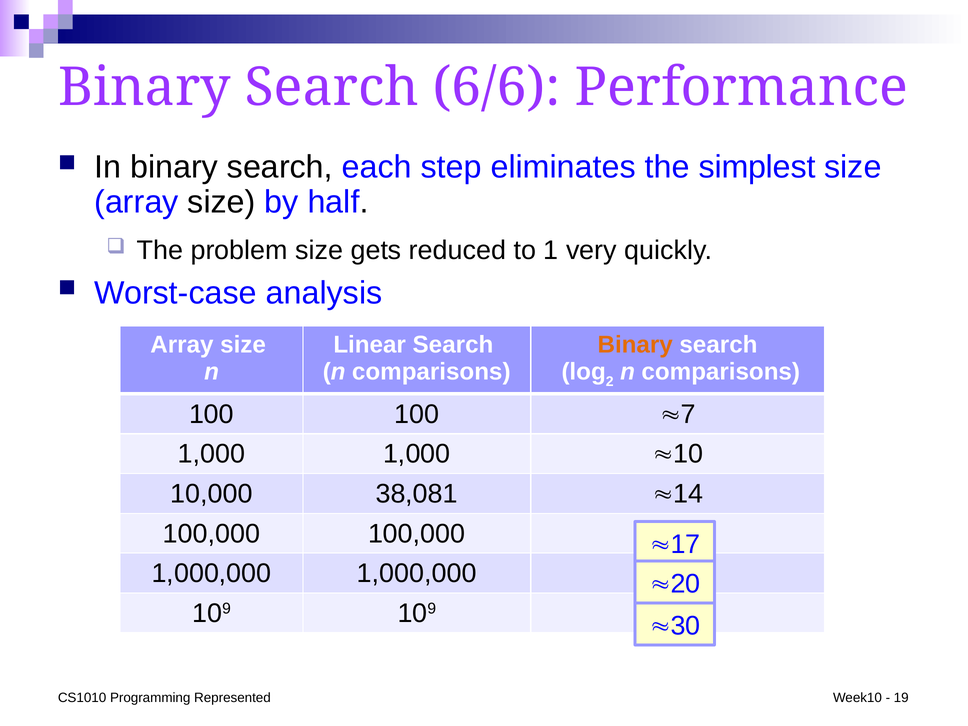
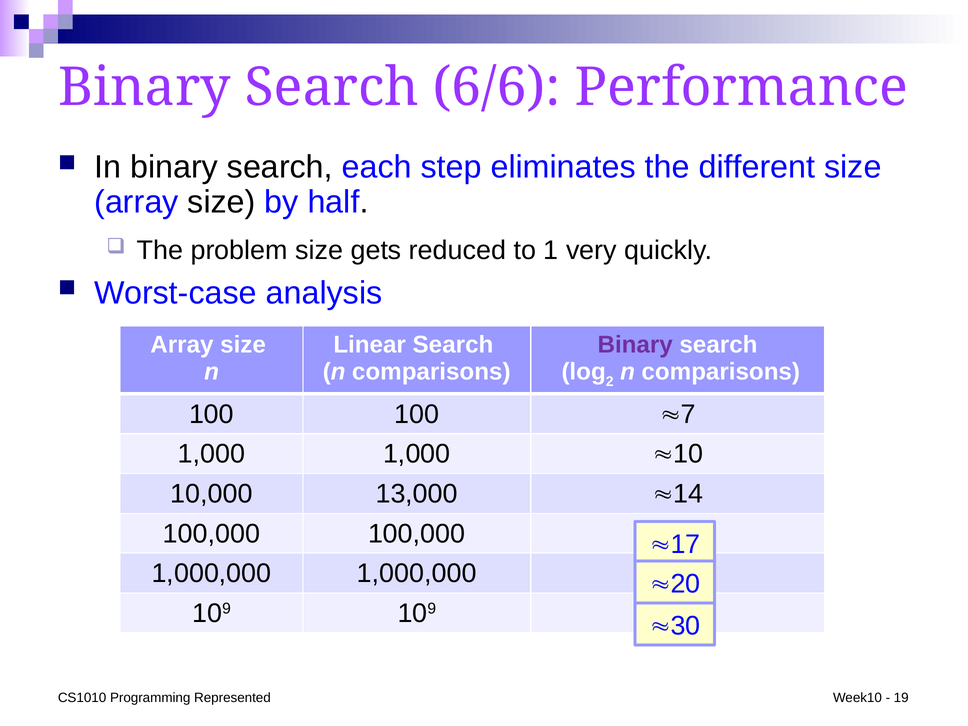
simplest: simplest -> different
Binary at (635, 345) colour: orange -> purple
38,081: 38,081 -> 13,000
